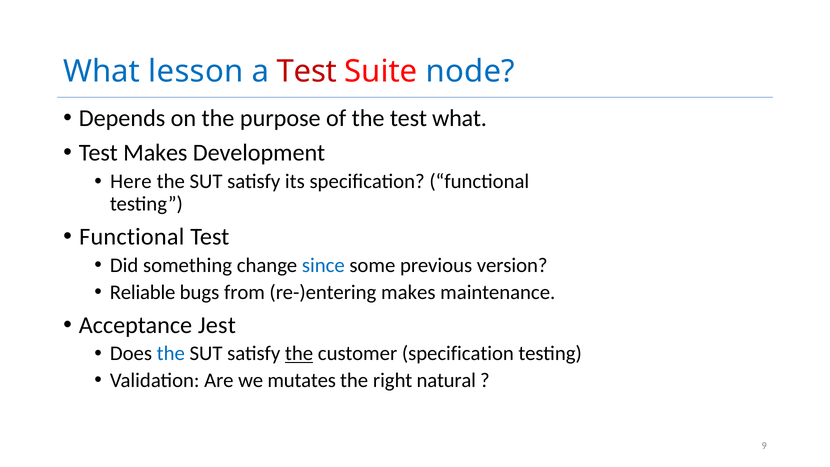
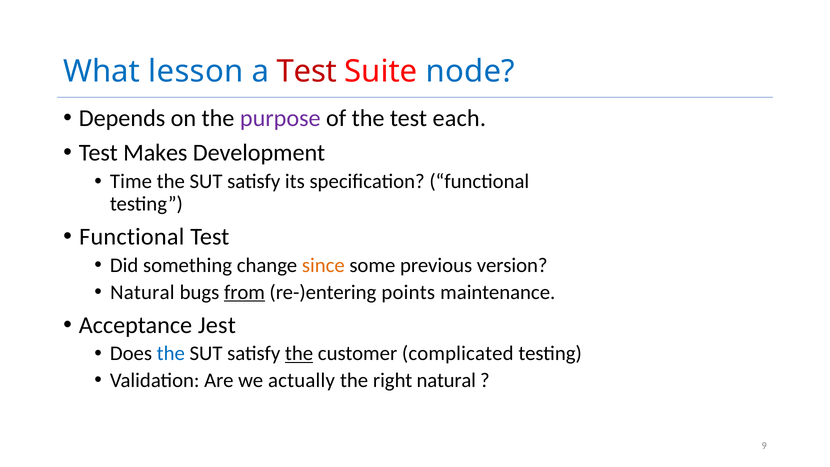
purpose colour: black -> purple
test what: what -> each
Here: Here -> Time
since colour: blue -> orange
Reliable at (143, 292): Reliable -> Natural
from underline: none -> present
re-)entering makes: makes -> points
customer specification: specification -> complicated
mutates: mutates -> actually
